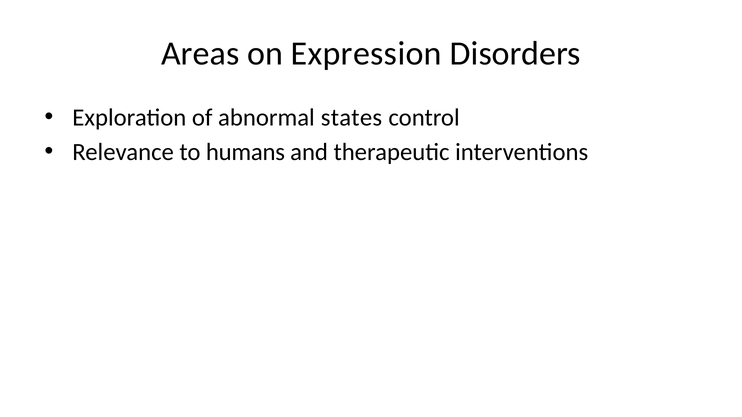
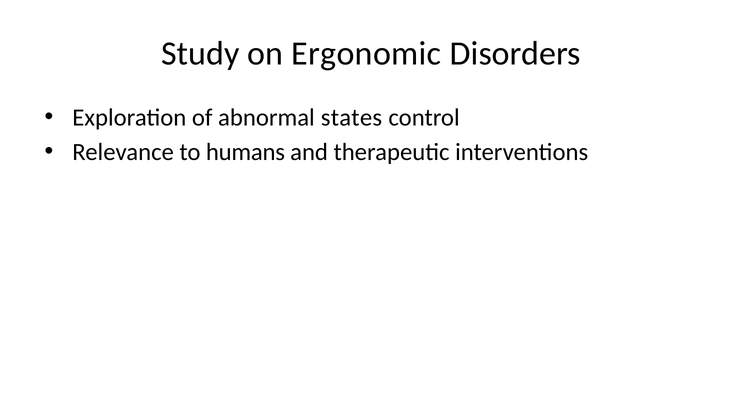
Areas: Areas -> Study
Expression: Expression -> Ergonomic
